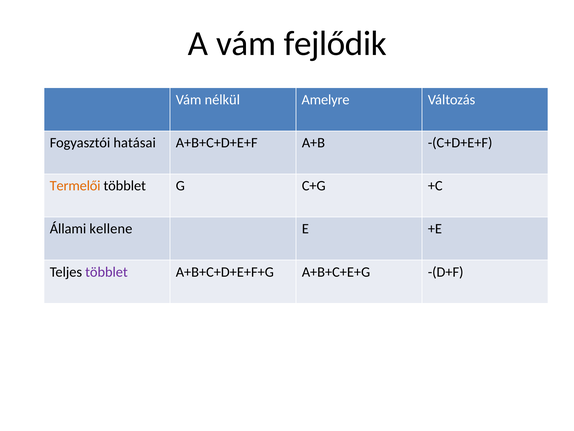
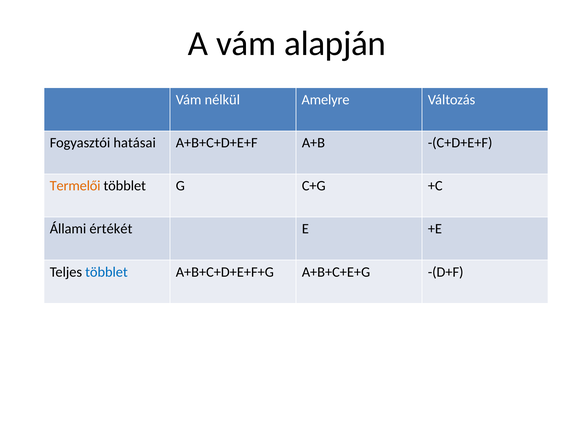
fejlődik: fejlődik -> alapján
kellene: kellene -> értékét
többlet at (106, 272) colour: purple -> blue
